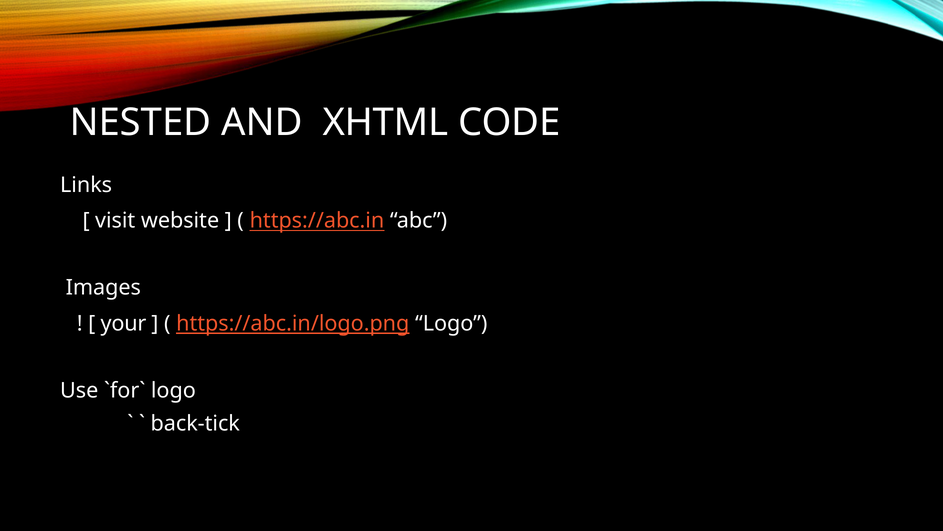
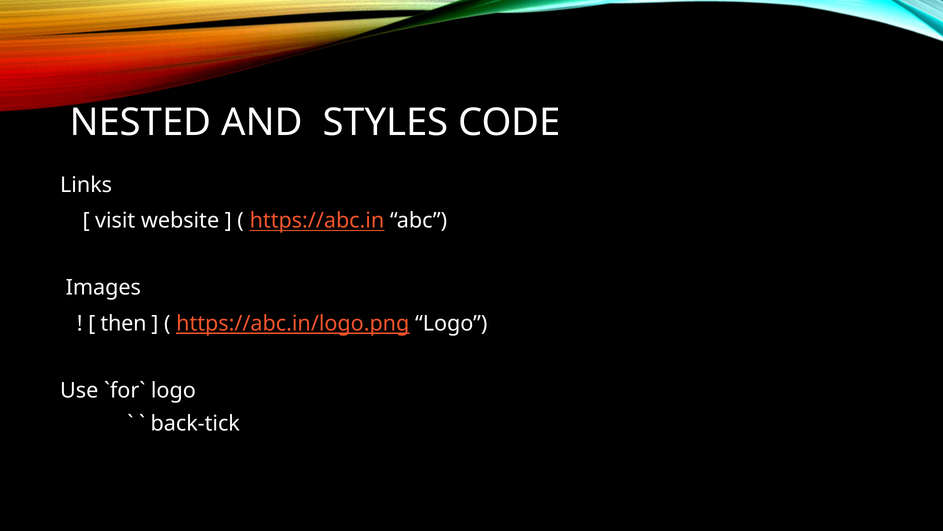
XHTML: XHTML -> STYLES
your: your -> then
